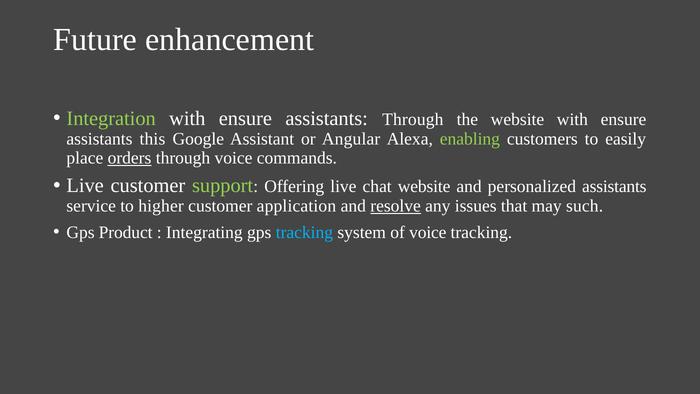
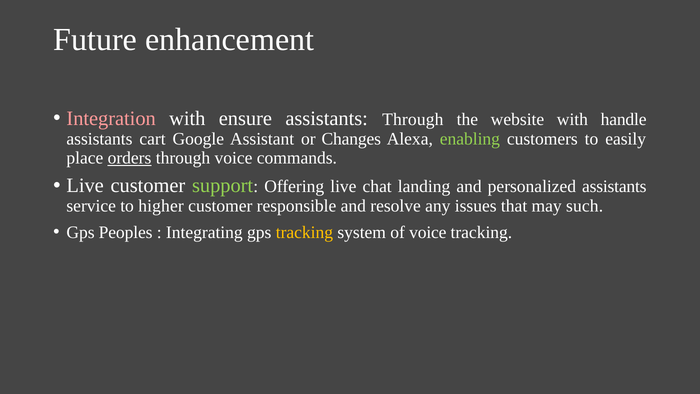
Integration colour: light green -> pink
website with ensure: ensure -> handle
this: this -> cart
Angular: Angular -> Changes
chat website: website -> landing
application: application -> responsible
resolve underline: present -> none
Product: Product -> Peoples
tracking at (304, 232) colour: light blue -> yellow
